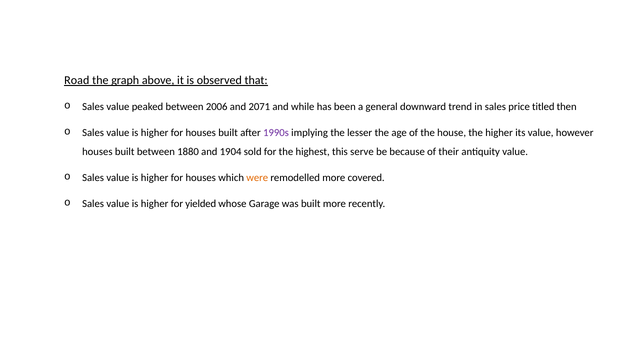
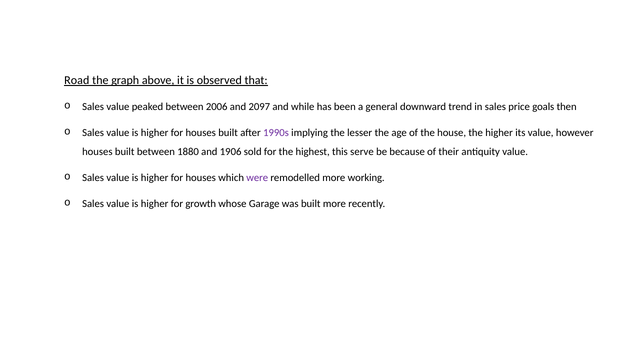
2071: 2071 -> 2097
titled: titled -> goals
1904: 1904 -> 1906
were colour: orange -> purple
covered: covered -> working
yielded: yielded -> growth
